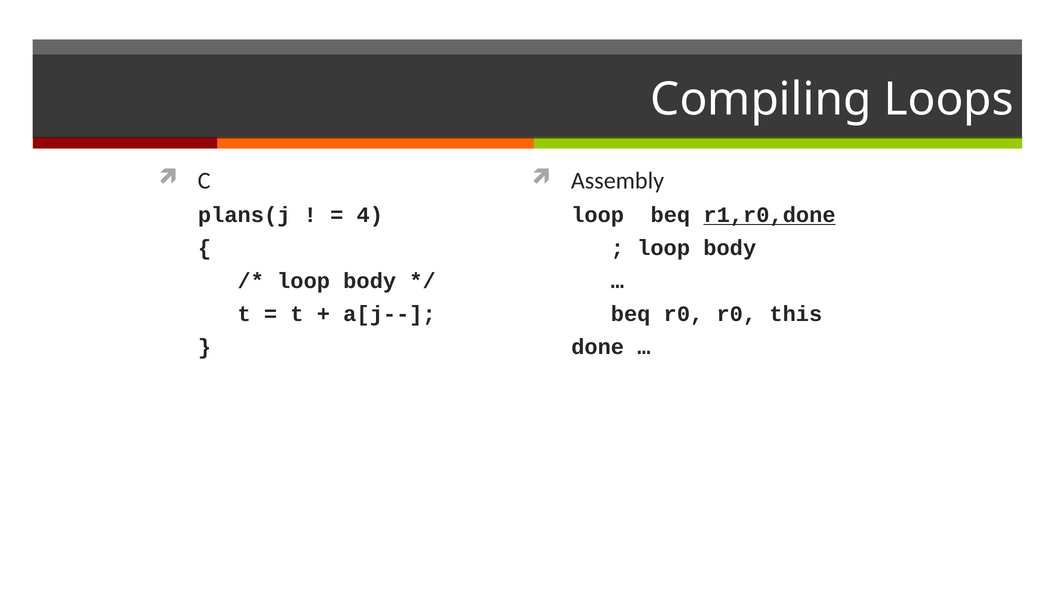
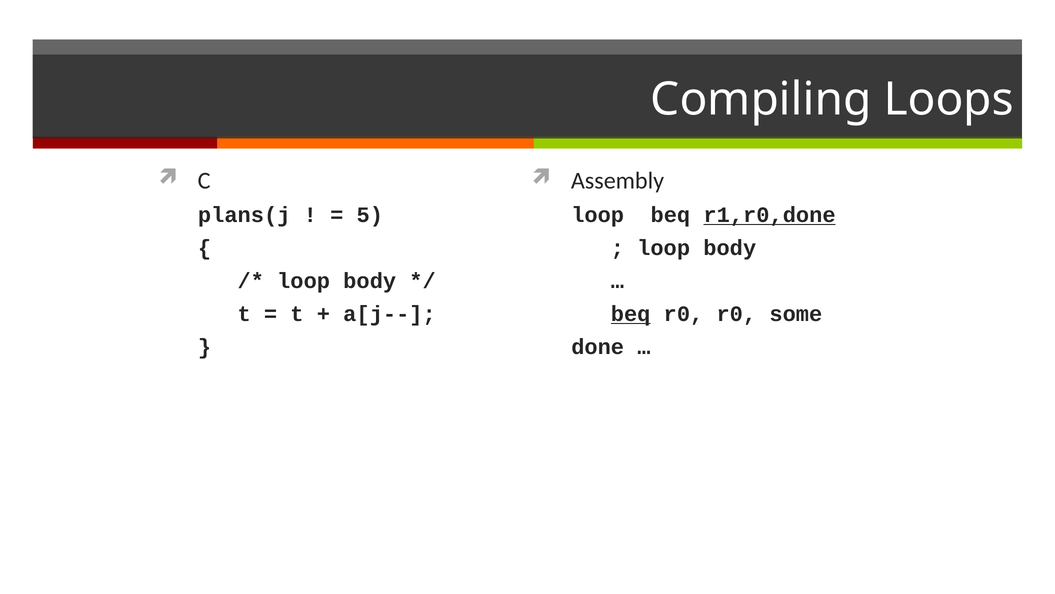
4: 4 -> 5
beq at (631, 314) underline: none -> present
this: this -> some
